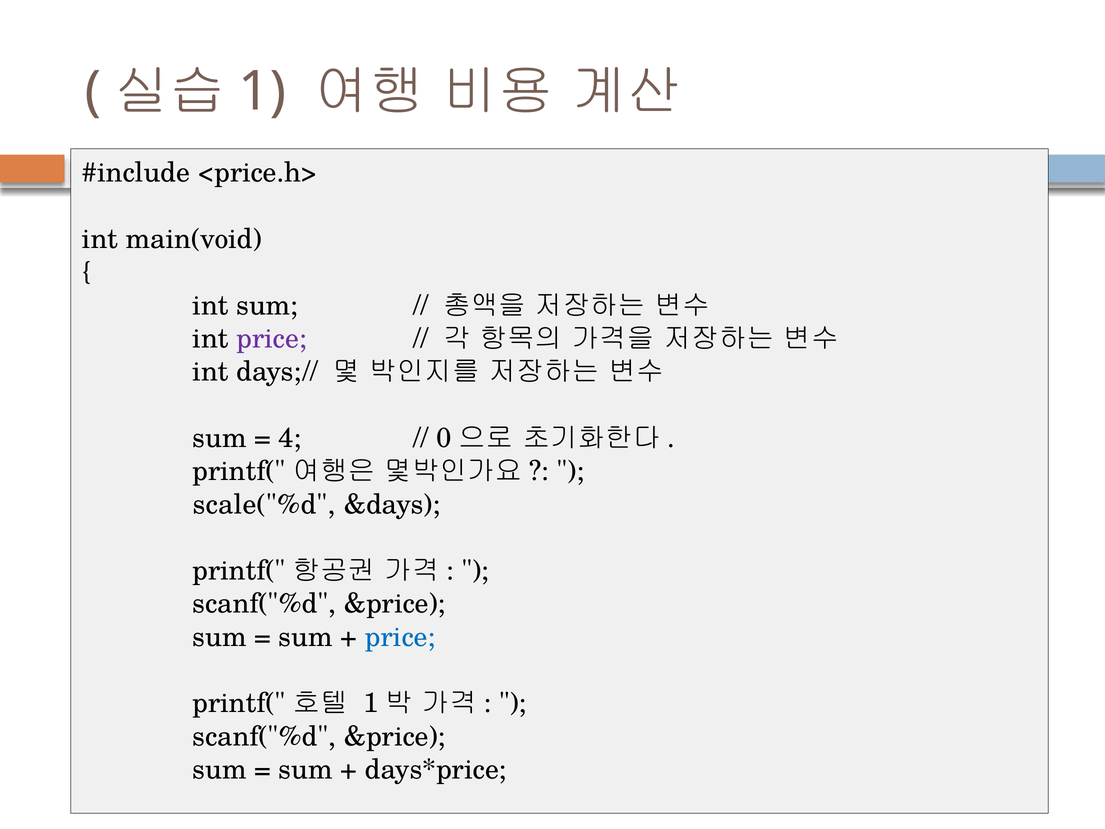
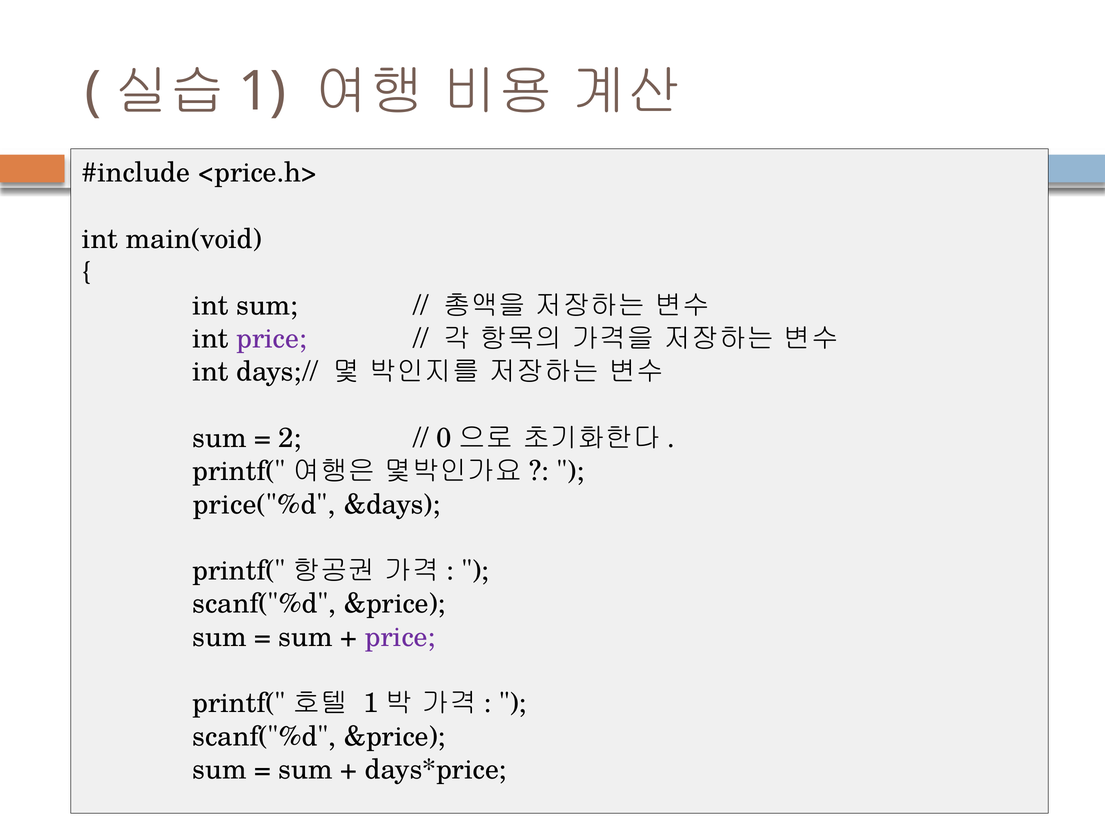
4: 4 -> 2
scale("%d: scale("%d -> price("%d
price at (400, 637) colour: blue -> purple
